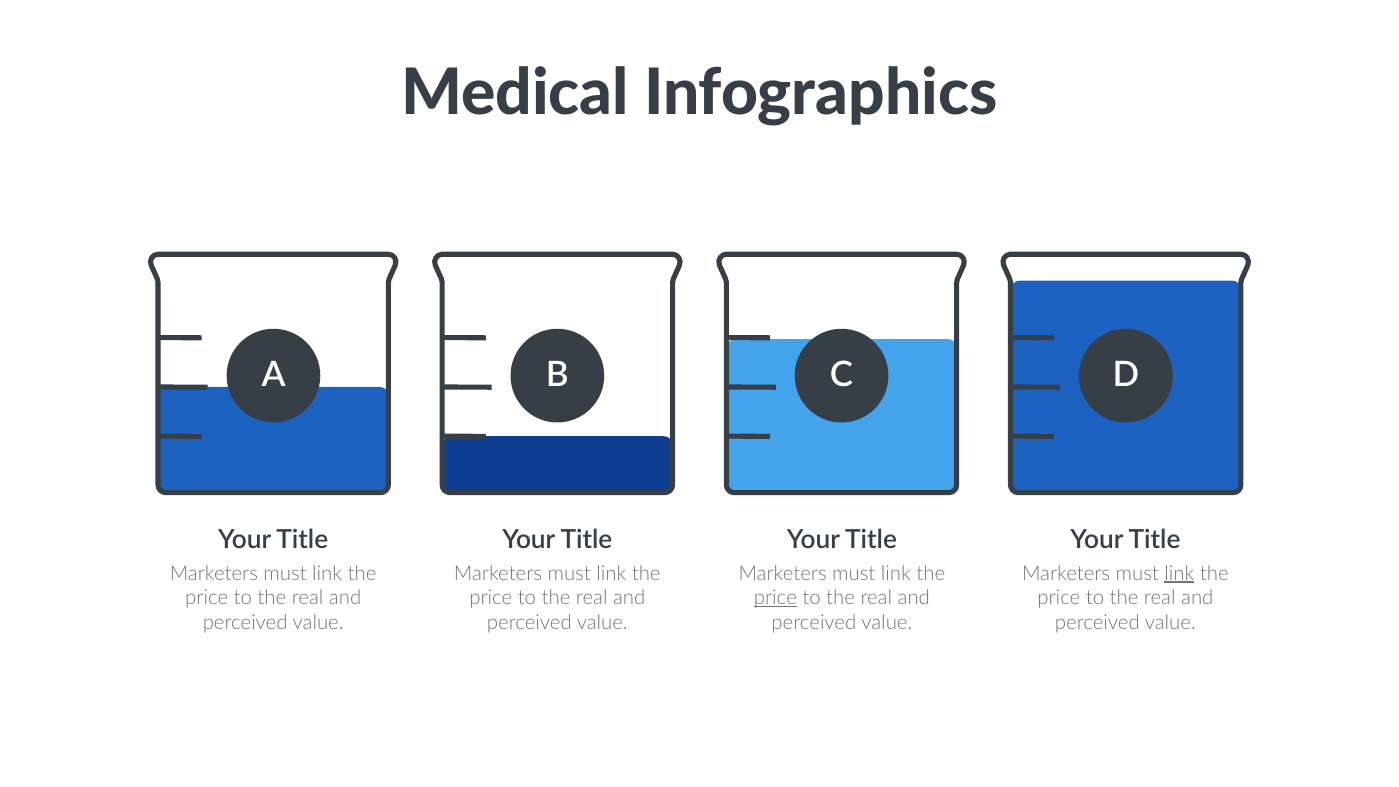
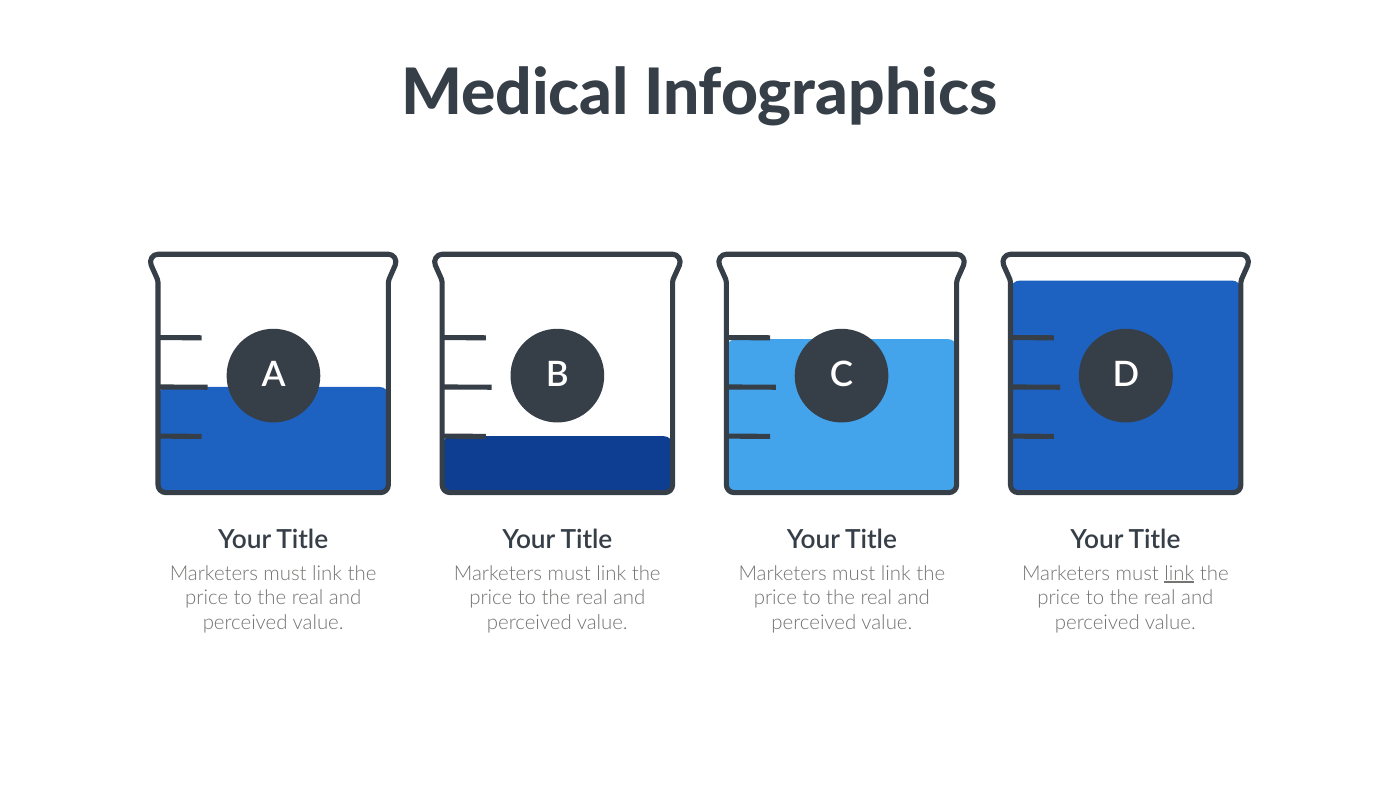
price at (775, 598) underline: present -> none
